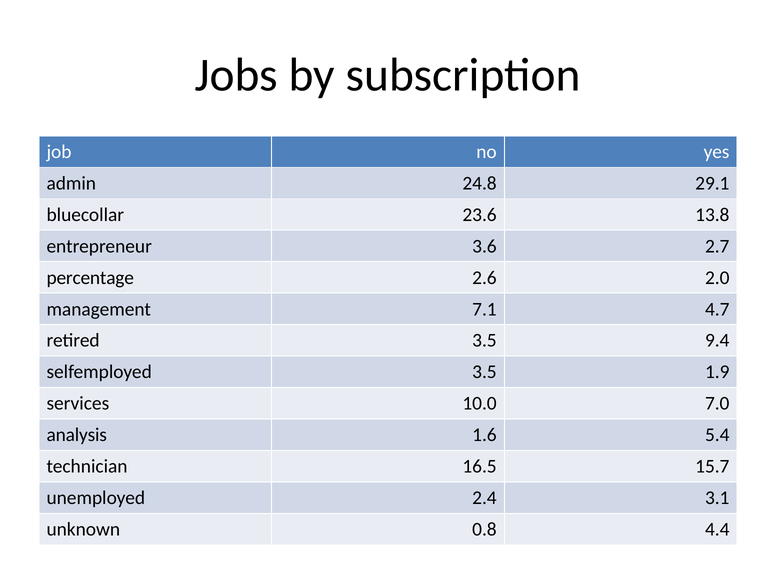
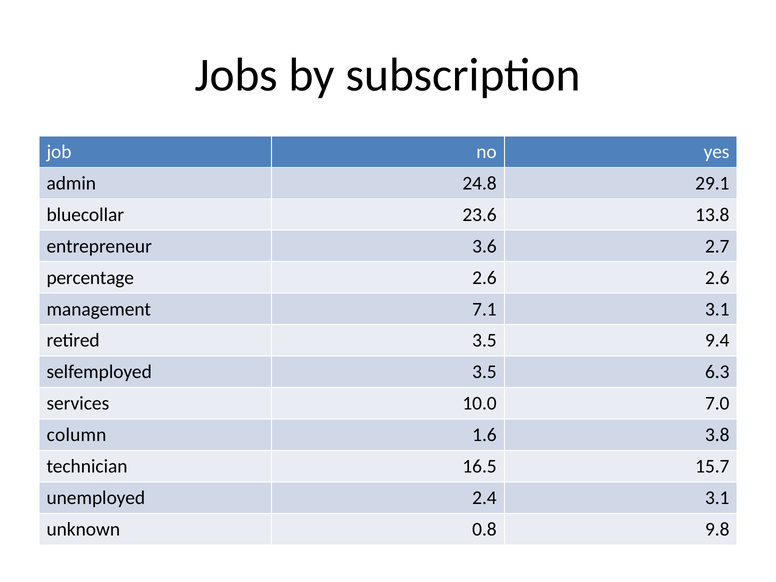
2.6 2.0: 2.0 -> 2.6
7.1 4.7: 4.7 -> 3.1
1.9: 1.9 -> 6.3
analysis: analysis -> column
5.4: 5.4 -> 3.8
4.4: 4.4 -> 9.8
